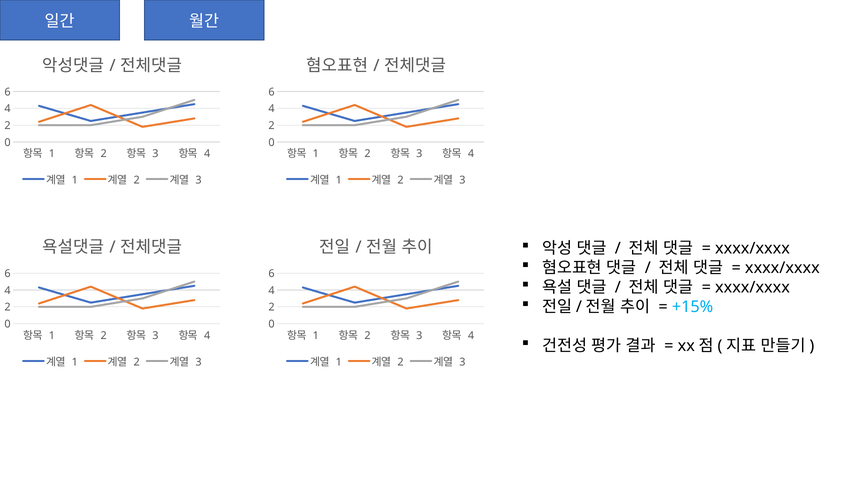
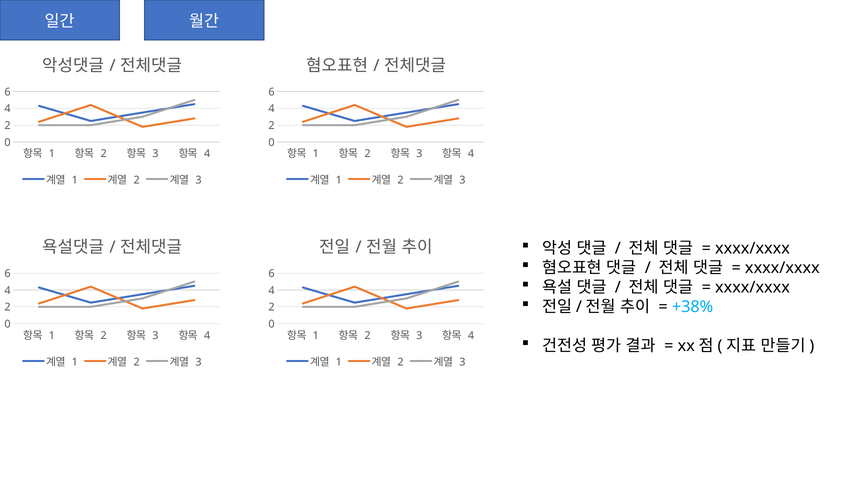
+15%: +15% -> +38%
